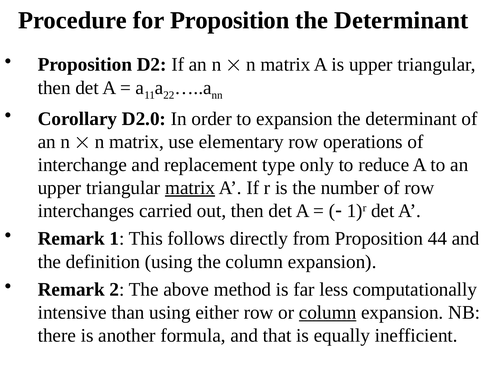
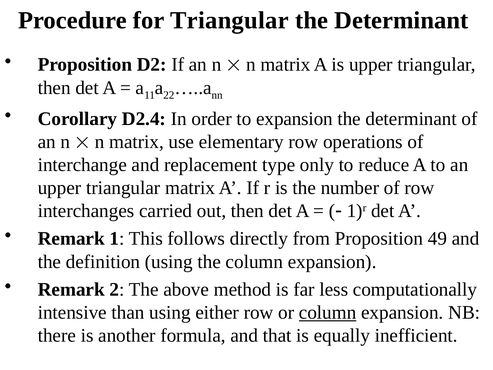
for Proposition: Proposition -> Triangular
D2.0: D2.0 -> D2.4
matrix at (190, 188) underline: present -> none
44: 44 -> 49
